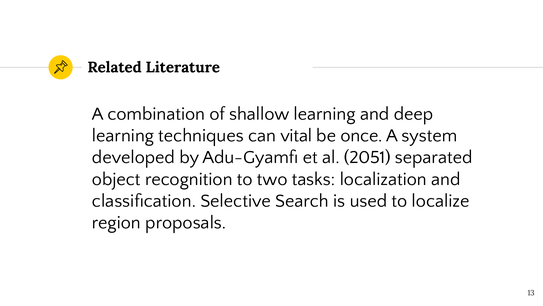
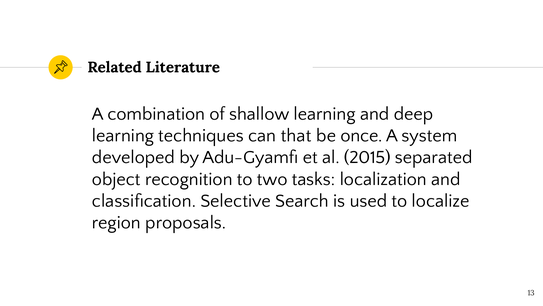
vital: vital -> that
2051: 2051 -> 2015
